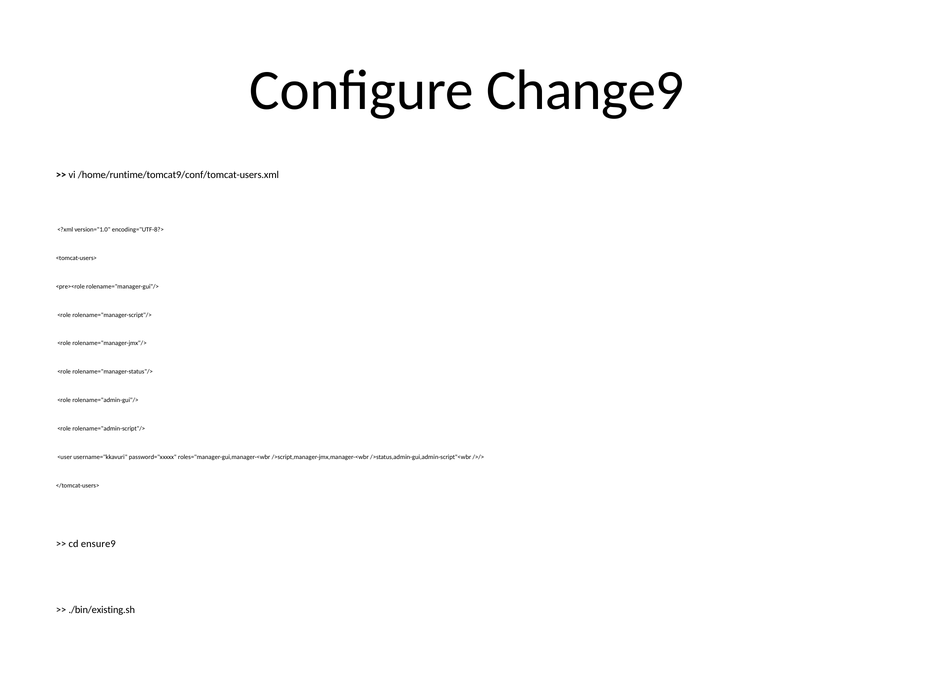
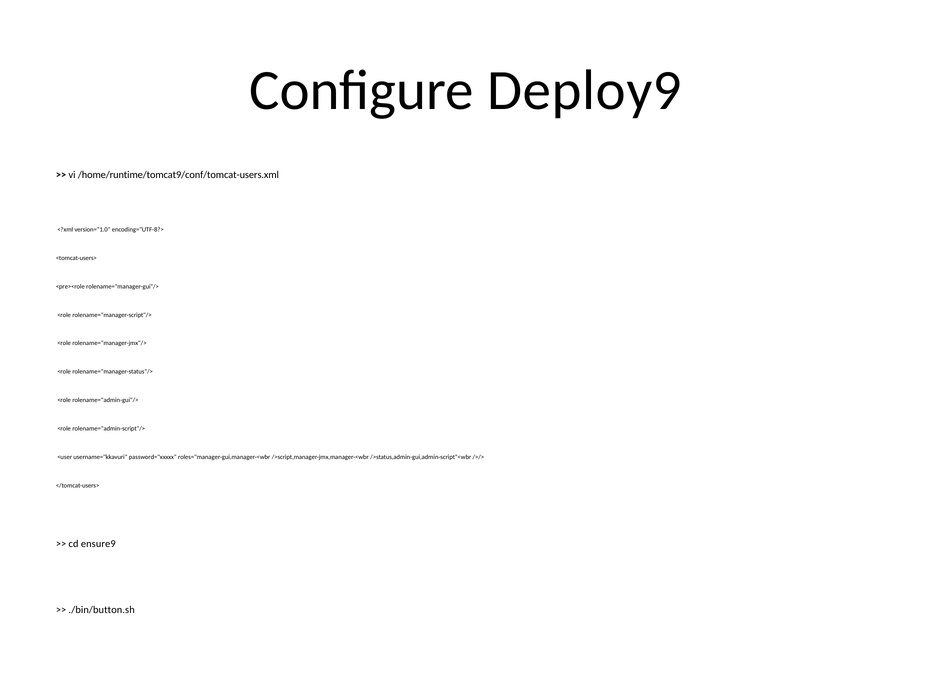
Change9: Change9 -> Deploy9
./bin/existing.sh: ./bin/existing.sh -> ./bin/button.sh
